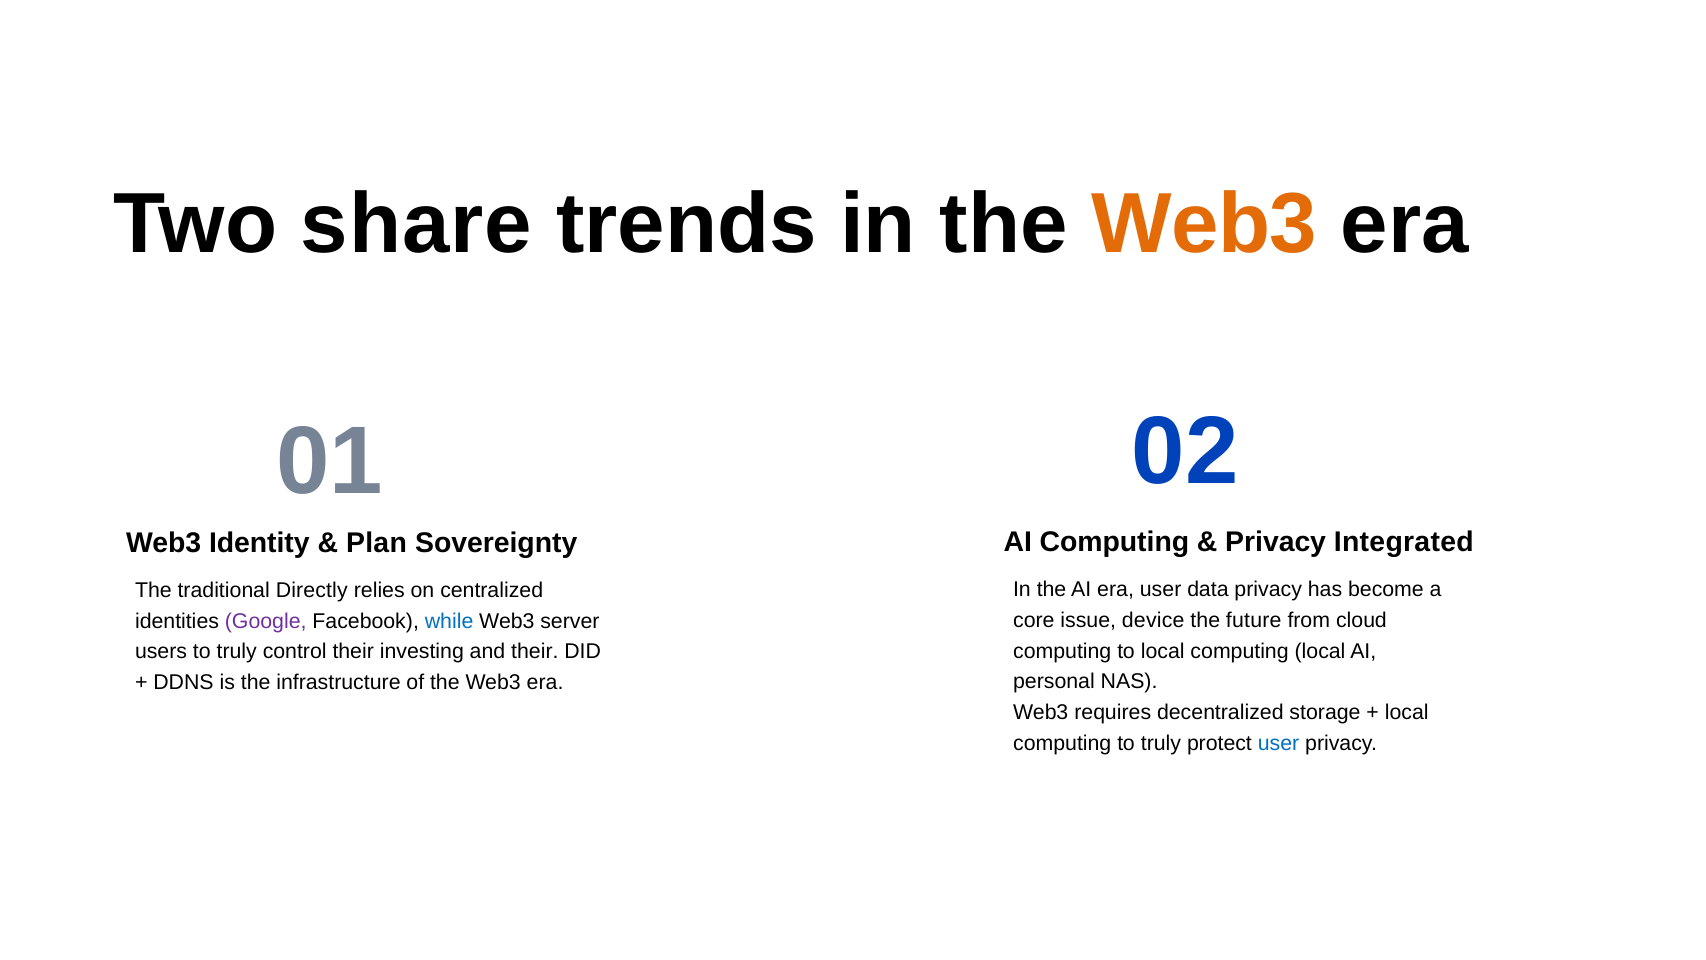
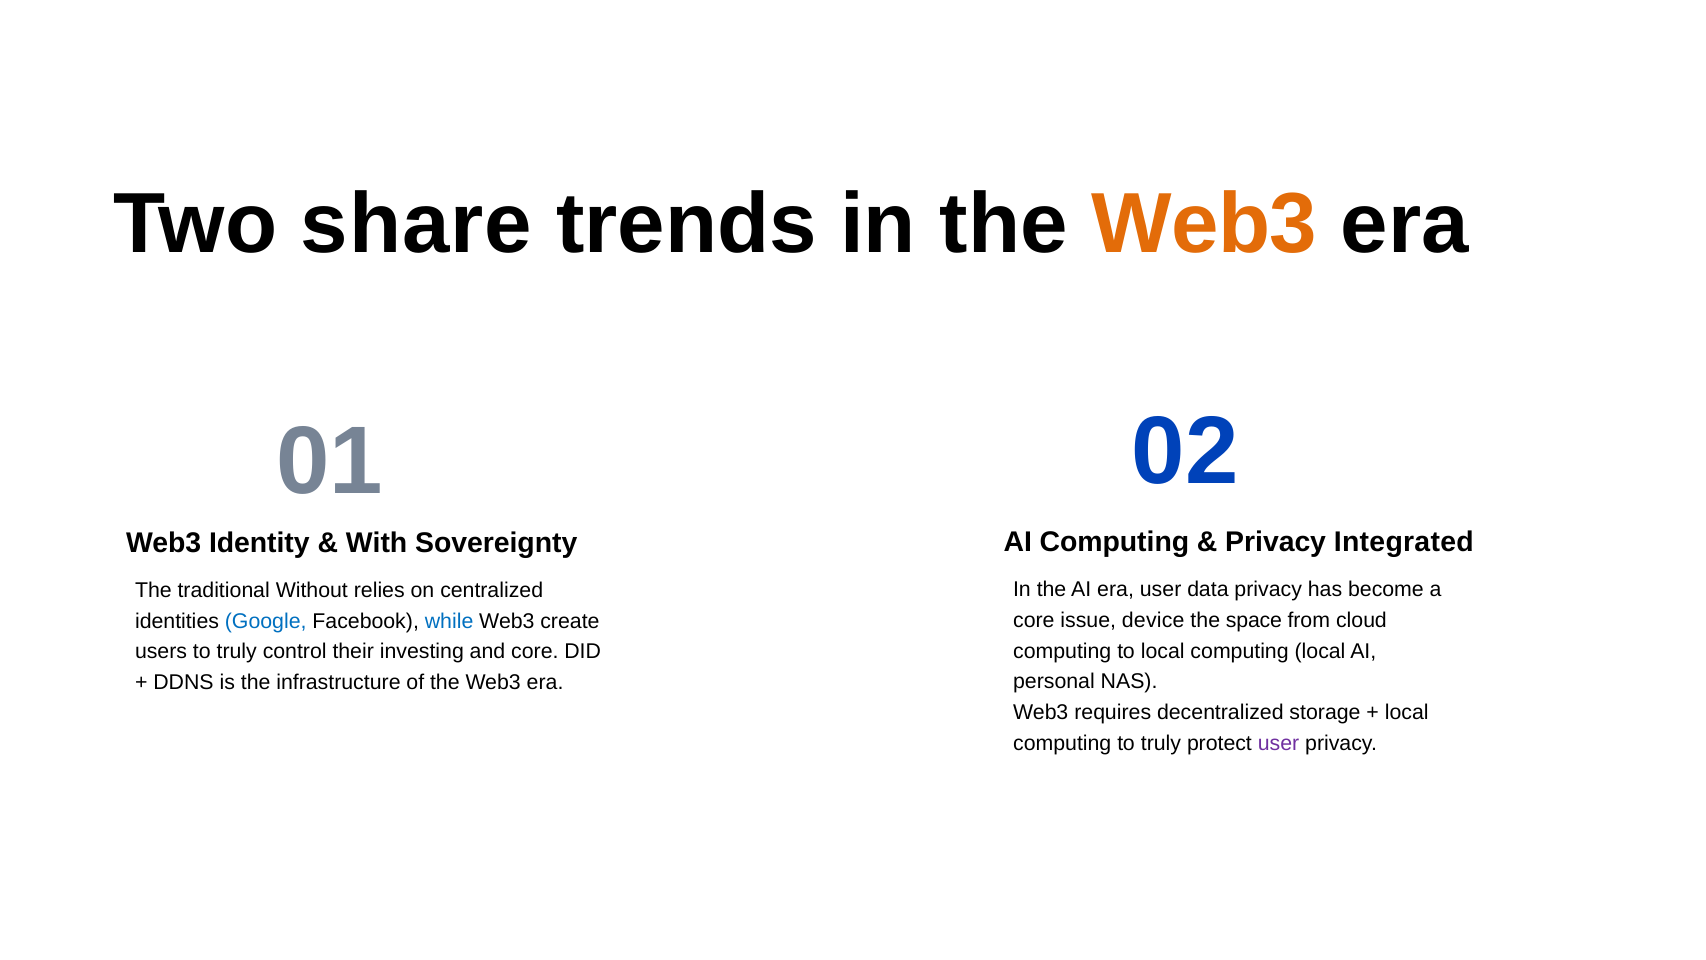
Plan: Plan -> With
Directly: Directly -> Without
future: future -> space
Google colour: purple -> blue
server: server -> create
and their: their -> core
user at (1279, 743) colour: blue -> purple
